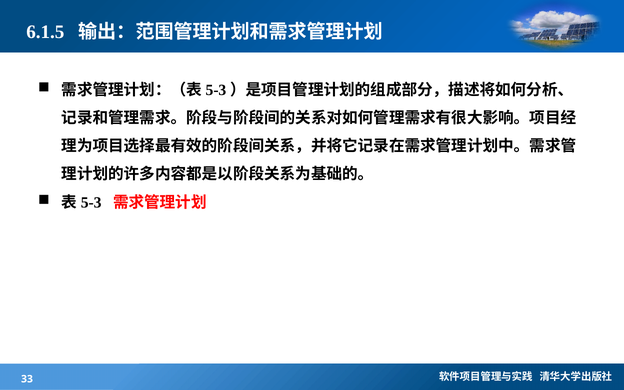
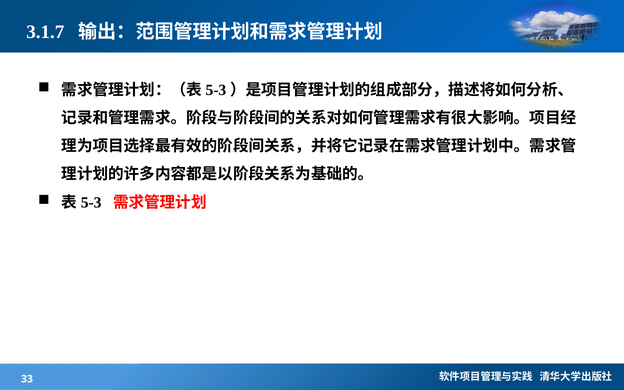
6.1.5: 6.1.5 -> 3.1.7
